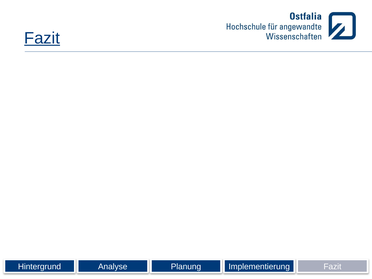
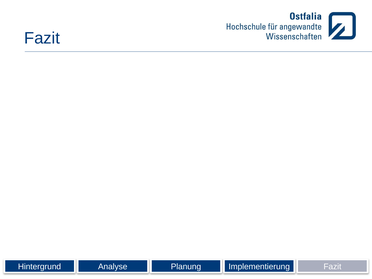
Fazit at (42, 38) underline: present -> none
